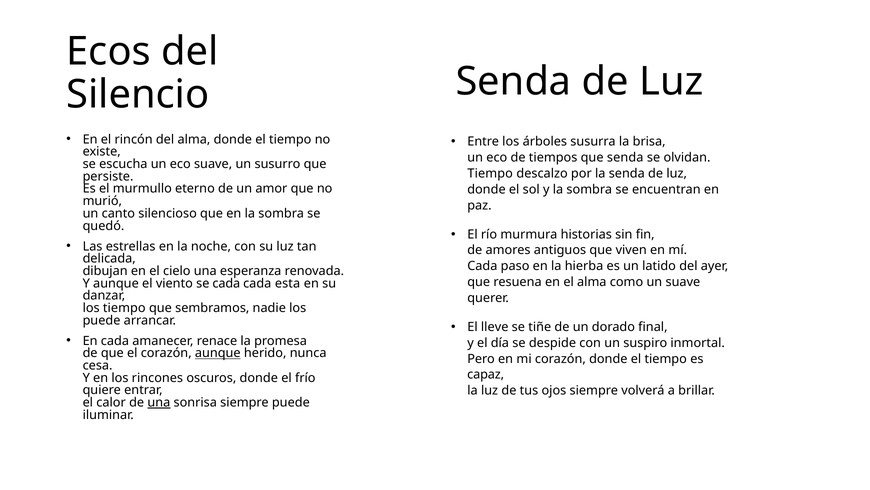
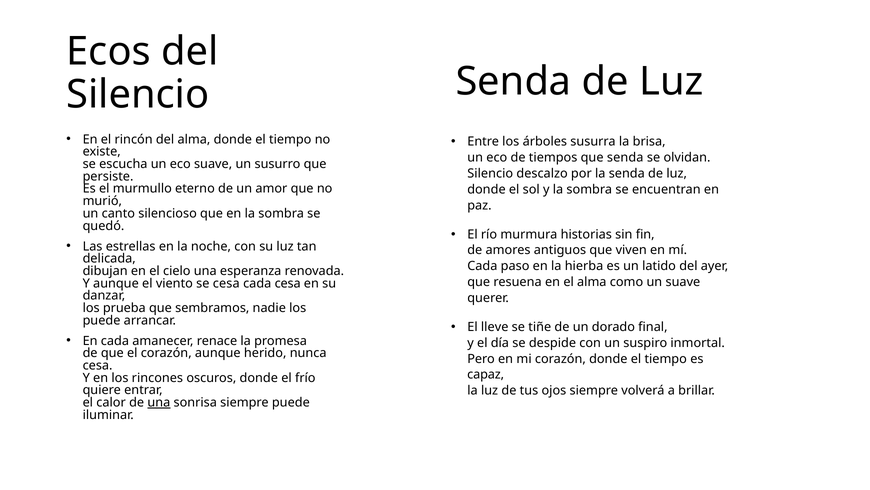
Tiempo at (490, 173): Tiempo -> Silencio
se cada: cada -> cesa
cada esta: esta -> cesa
los tiempo: tiempo -> prueba
aunque at (218, 353) underline: present -> none
